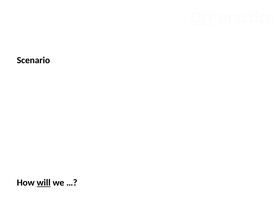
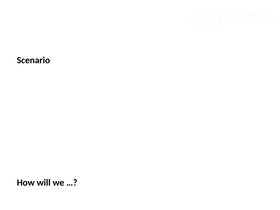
will underline: present -> none
